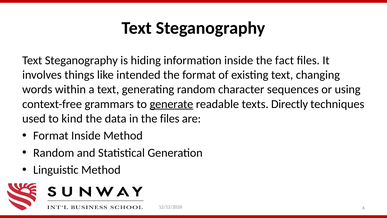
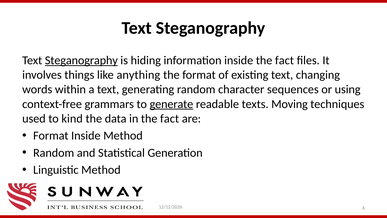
Steganography at (81, 60) underline: none -> present
intended: intended -> anything
Directly: Directly -> Moving
in the files: files -> fact
